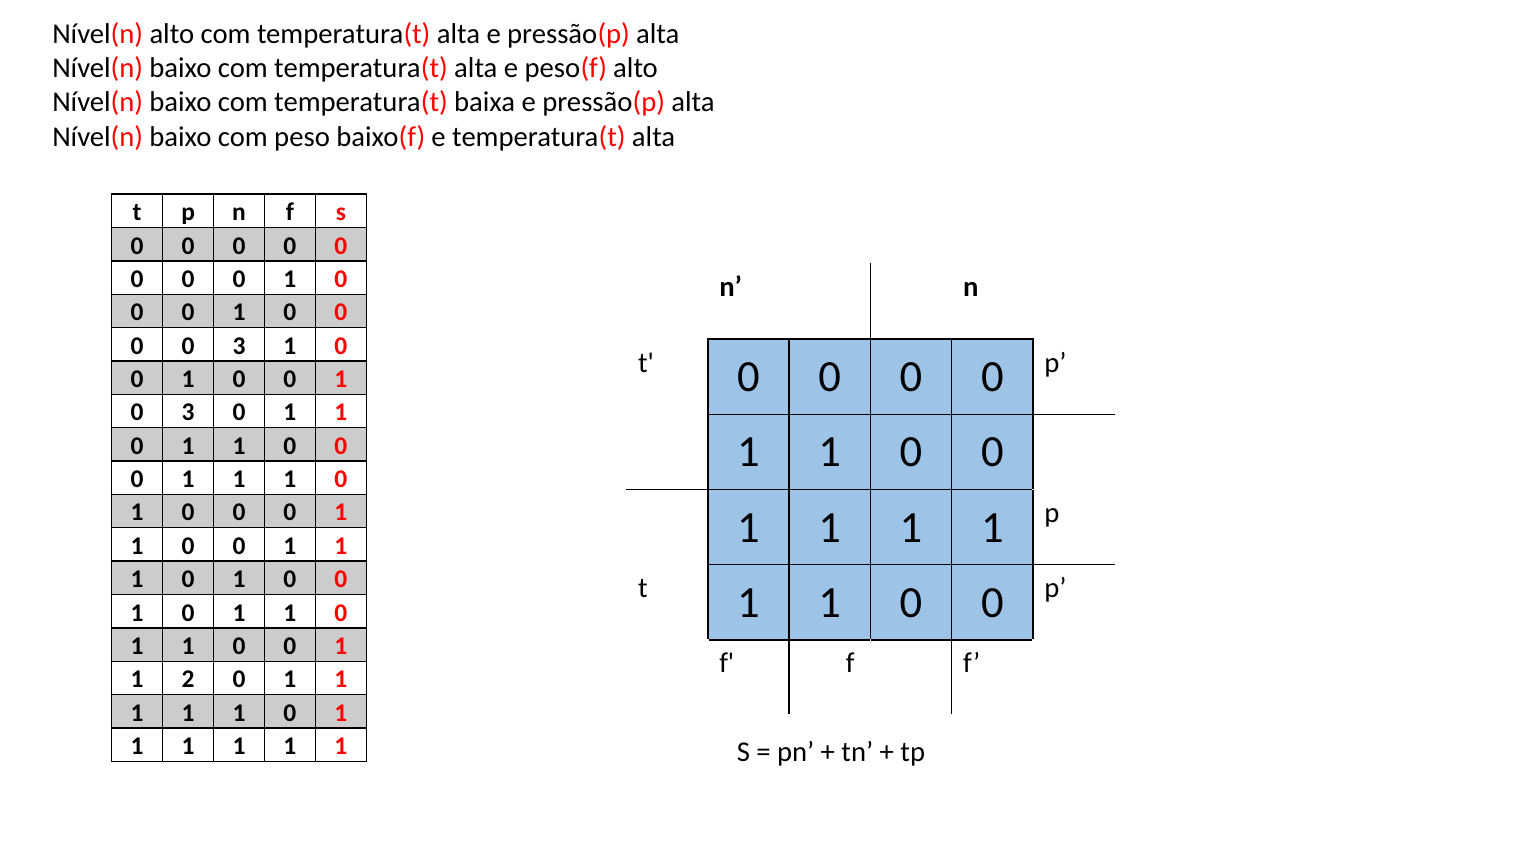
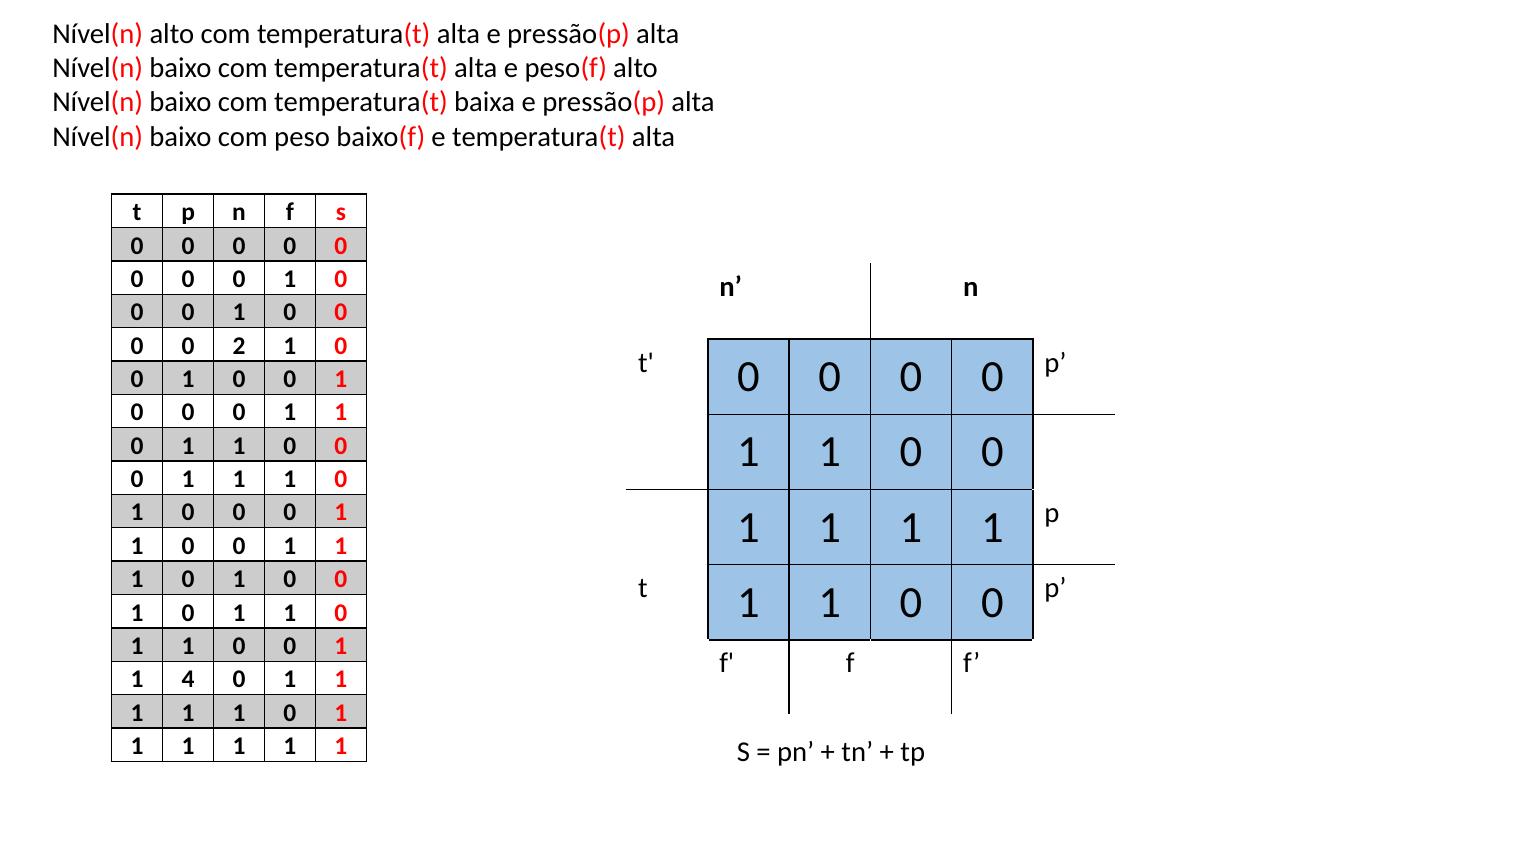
0 0 3: 3 -> 2
3 at (188, 412): 3 -> 0
2: 2 -> 4
